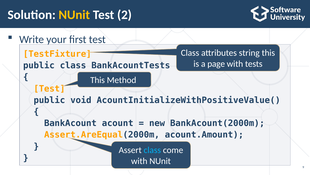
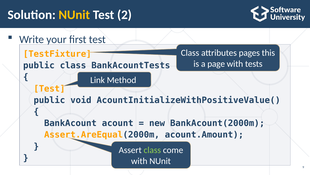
string: string -> pages
This at (98, 80): This -> Link
class at (152, 150) colour: light blue -> light green
